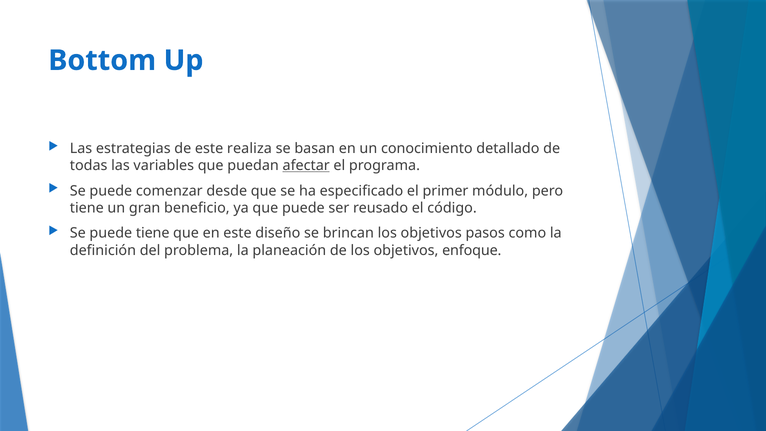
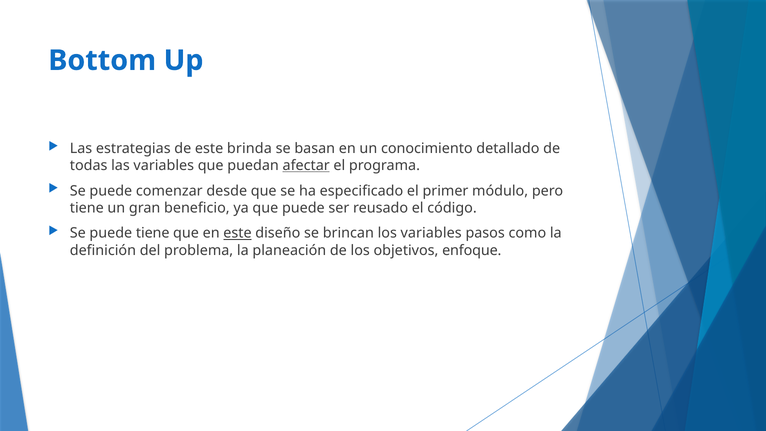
realiza: realiza -> brinda
este at (237, 233) underline: none -> present
brincan los objetivos: objetivos -> variables
